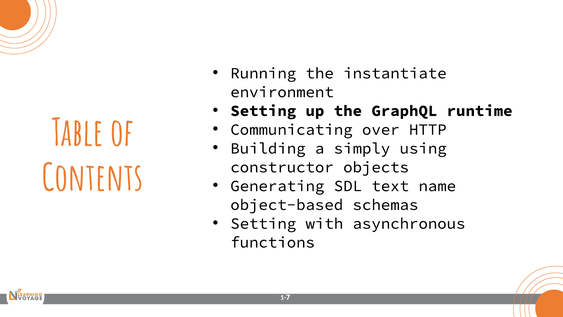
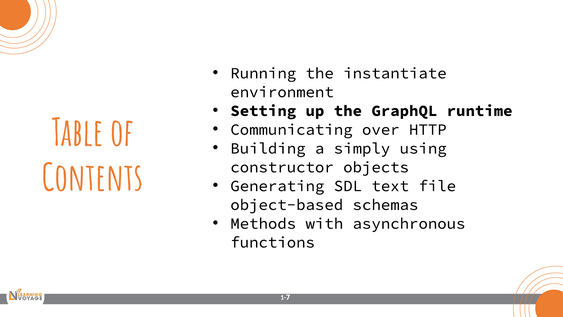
name: name -> file
Setting at (263, 223): Setting -> Methods
